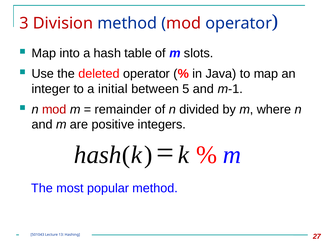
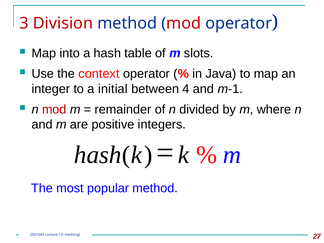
deleted: deleted -> context
5: 5 -> 4
